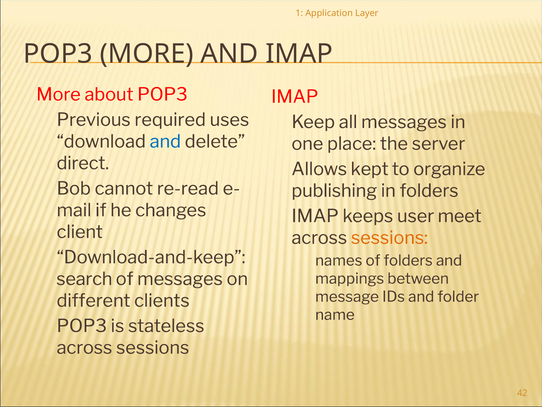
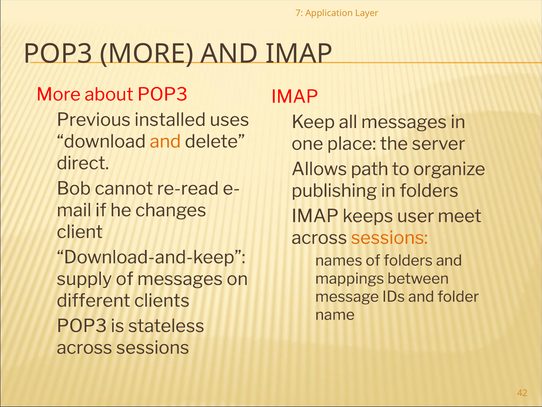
1: 1 -> 7
required: required -> installed
and at (165, 141) colour: blue -> orange
kept: kept -> path
search: search -> supply
